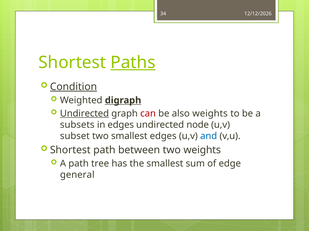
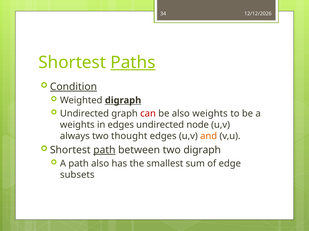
Undirected at (84, 114) underline: present -> none
subsets at (77, 125): subsets -> weights
subset: subset -> always
two smallest: smallest -> thought
and colour: blue -> orange
path at (104, 150) underline: none -> present
two weights: weights -> digraph
path tree: tree -> also
general: general -> subsets
